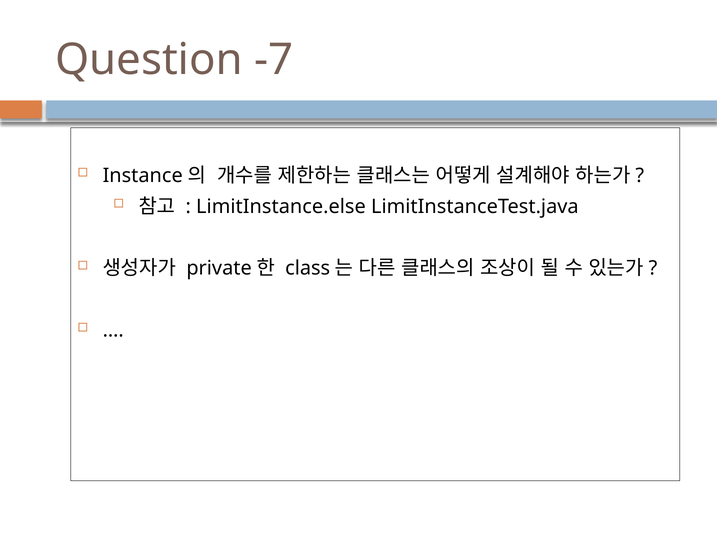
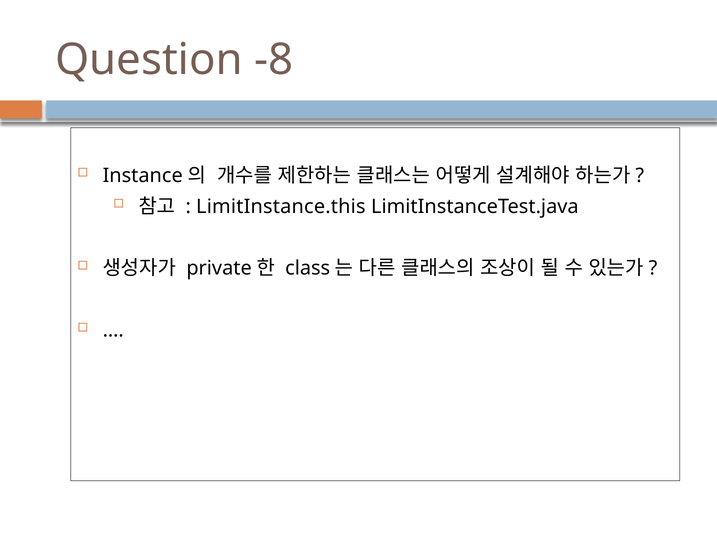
-7: -7 -> -8
LimitInstance.else: LimitInstance.else -> LimitInstance.this
